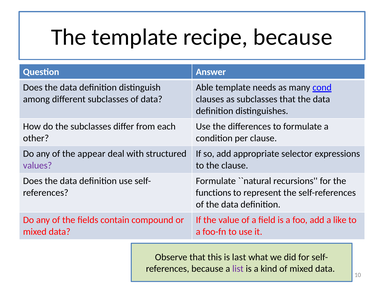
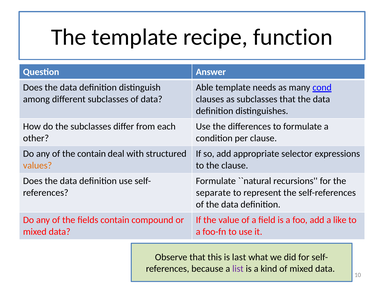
recipe because: because -> function
the appear: appear -> contain
values colour: purple -> orange
functions: functions -> separate
